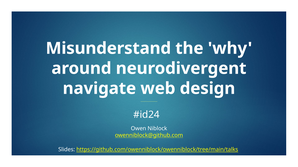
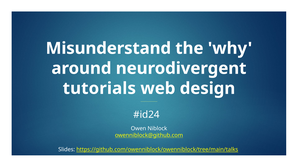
navigate: navigate -> tutorials
